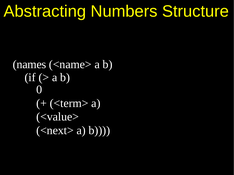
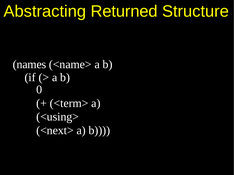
Numbers: Numbers -> Returned
<value>: <value> -> <using>
